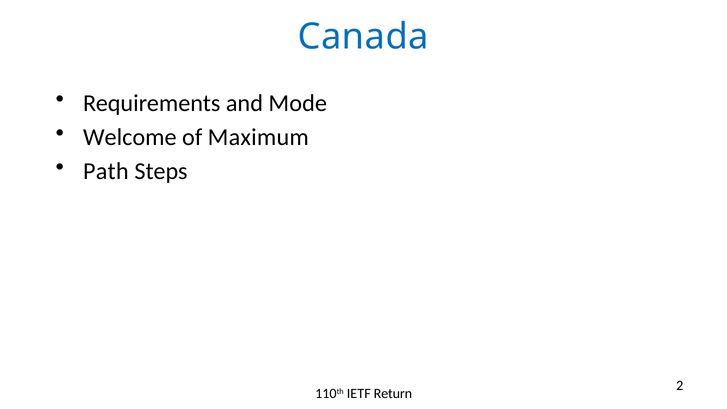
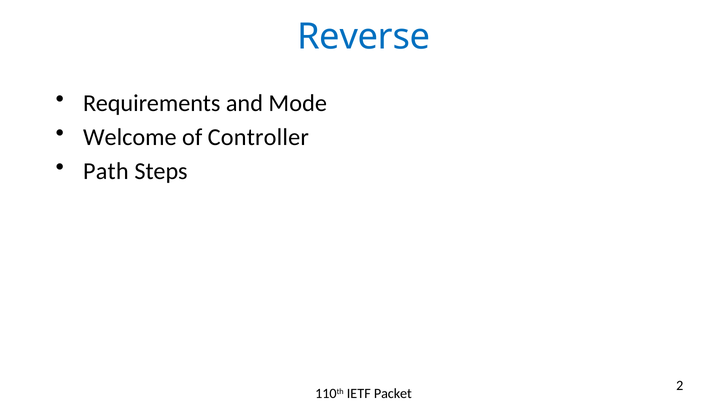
Canada: Canada -> Reverse
Maximum: Maximum -> Controller
Return: Return -> Packet
